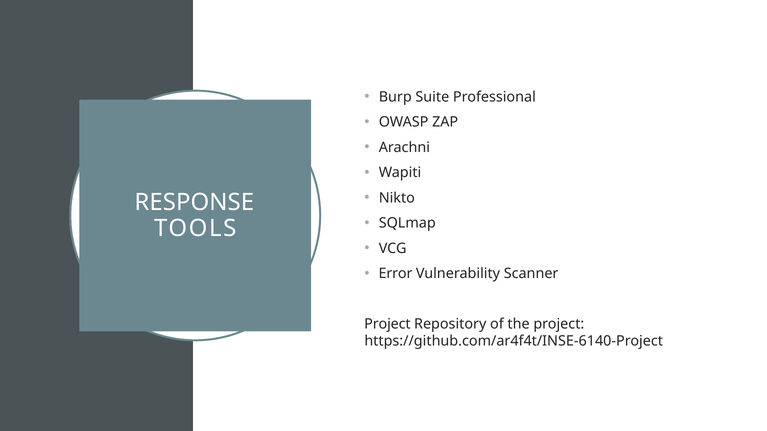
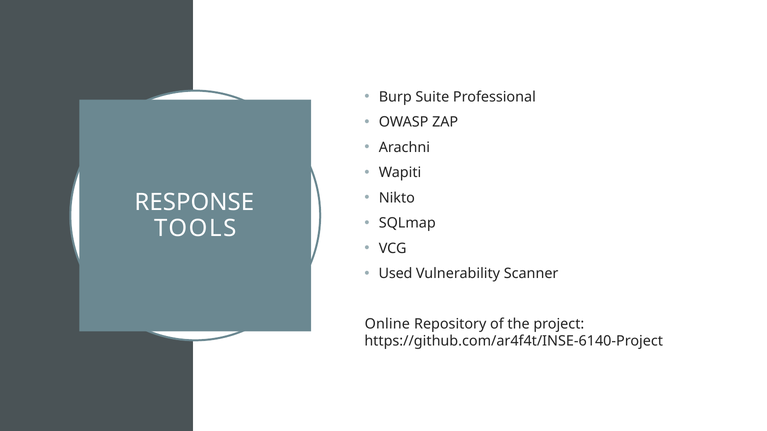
Error: Error -> Used
Project at (387, 324): Project -> Online
